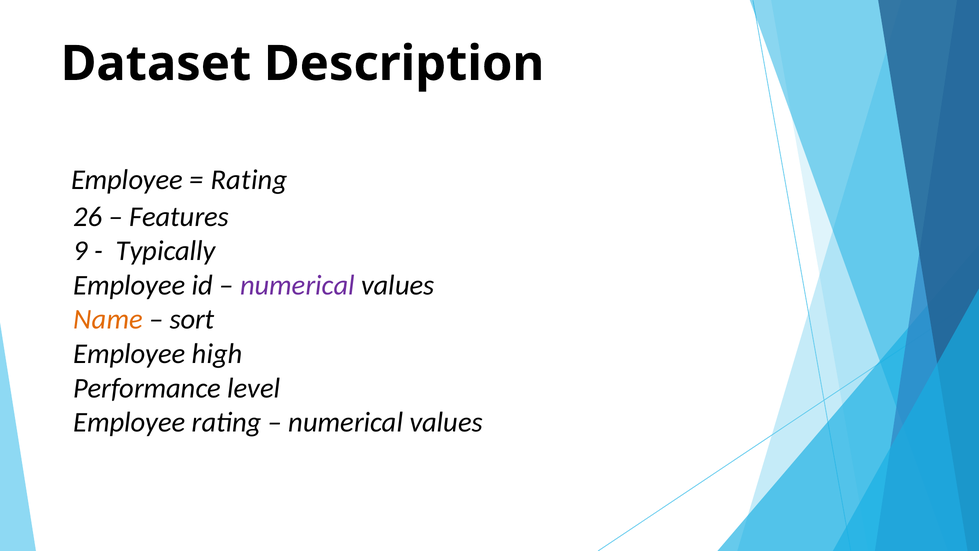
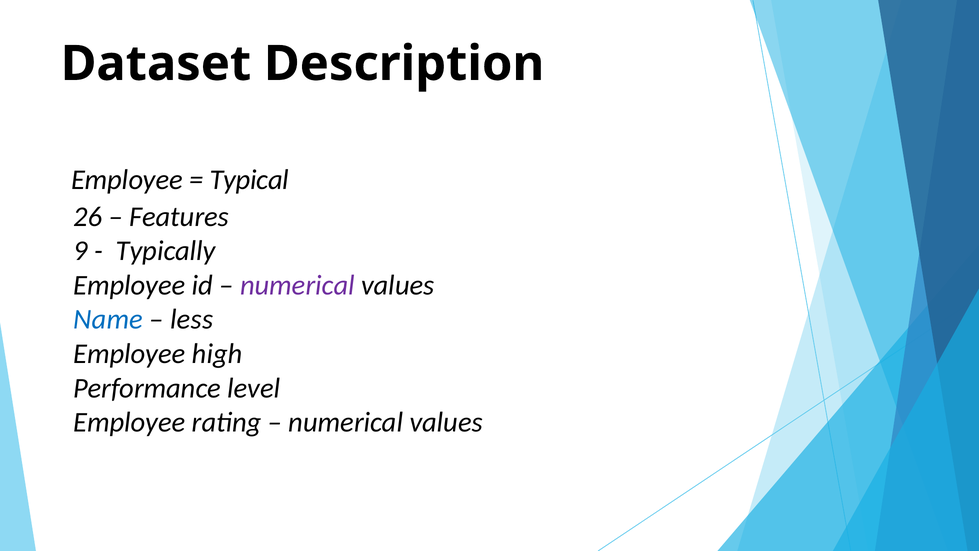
Rating at (249, 180): Rating -> Typical
Name colour: orange -> blue
sort: sort -> less
